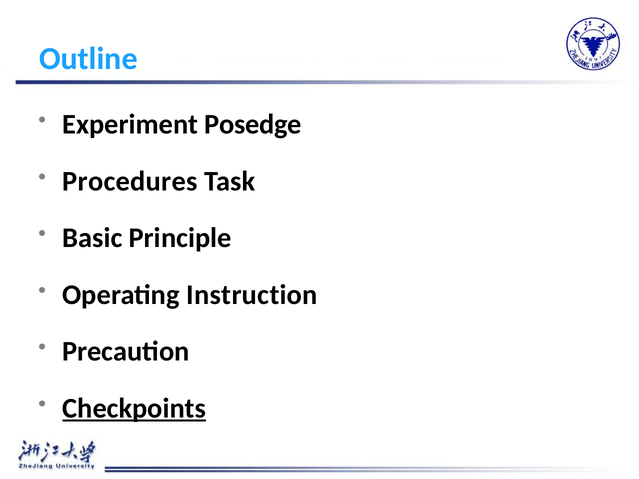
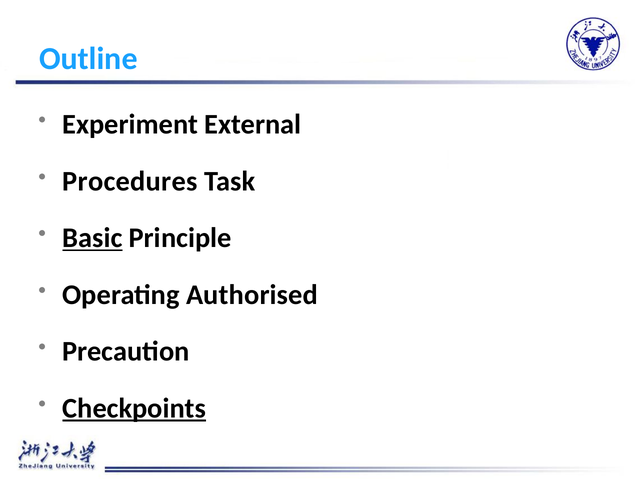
Posedge: Posedge -> External
Basic underline: none -> present
Instruction: Instruction -> Authorised
